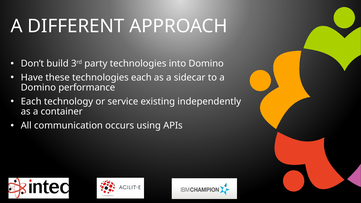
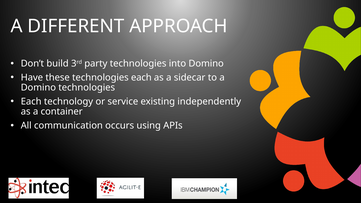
Domino performance: performance -> technologies
